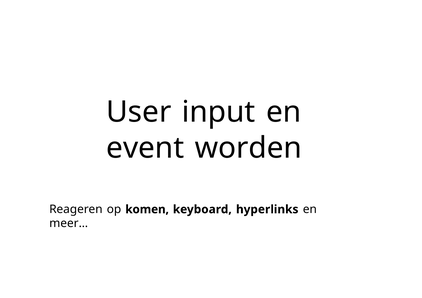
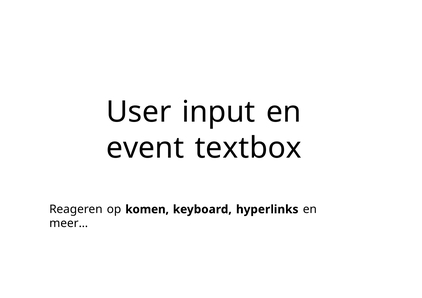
worden: worden -> textbox
